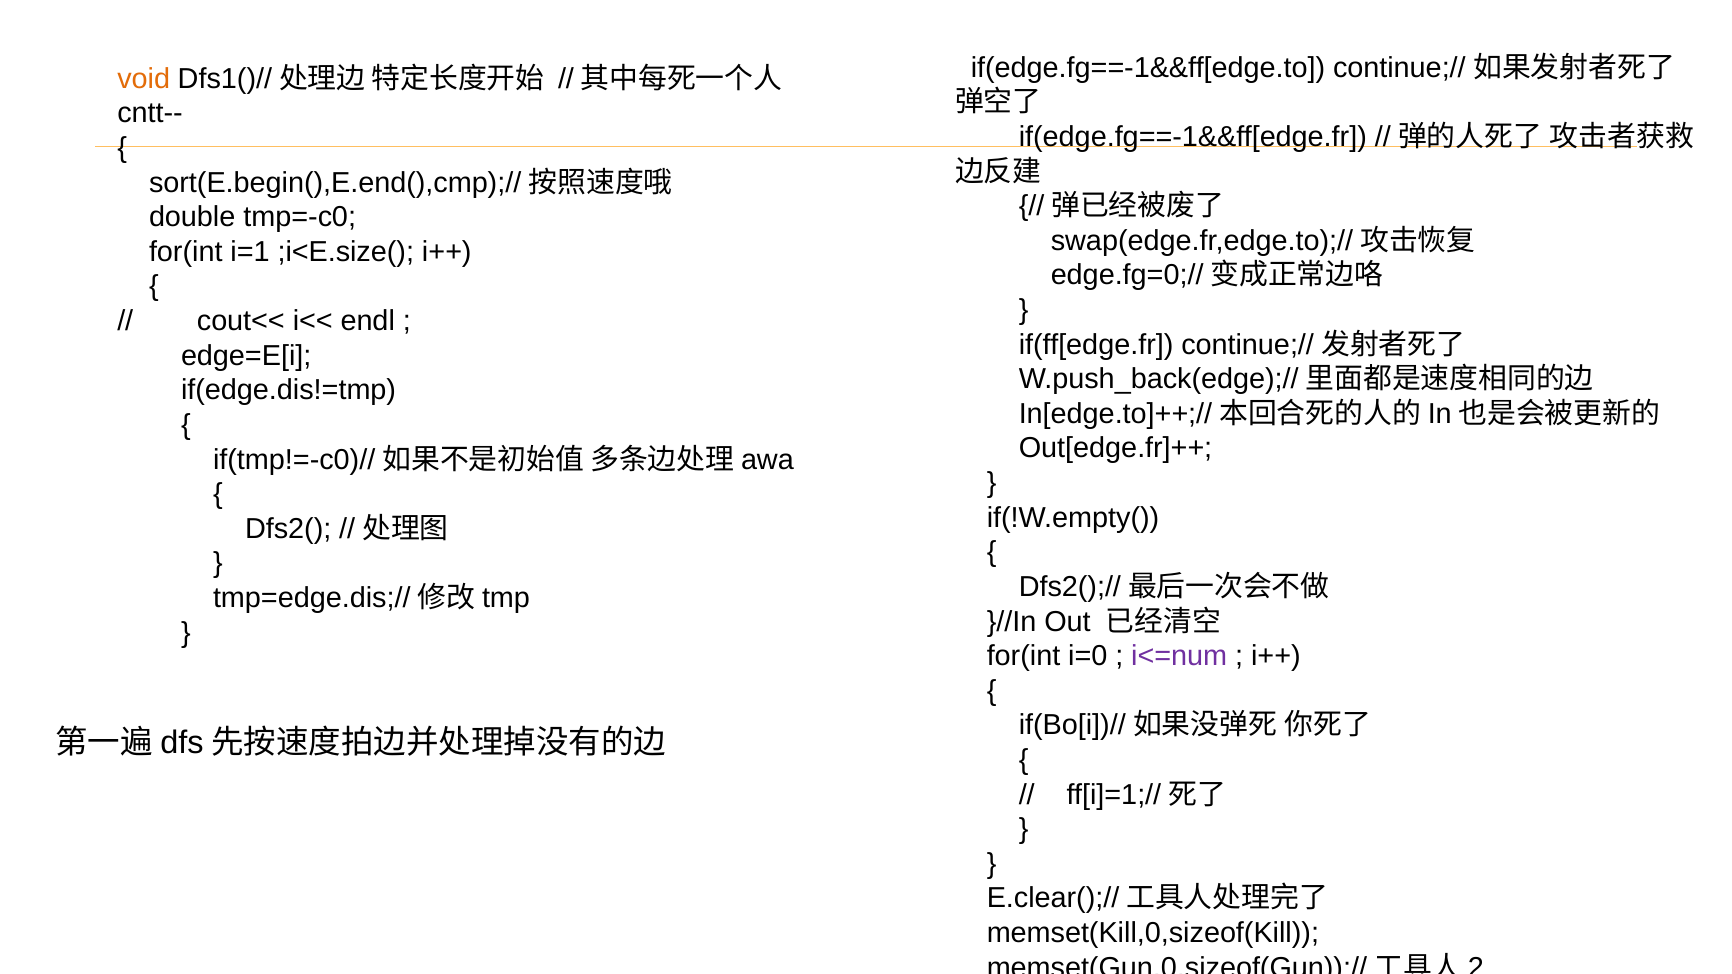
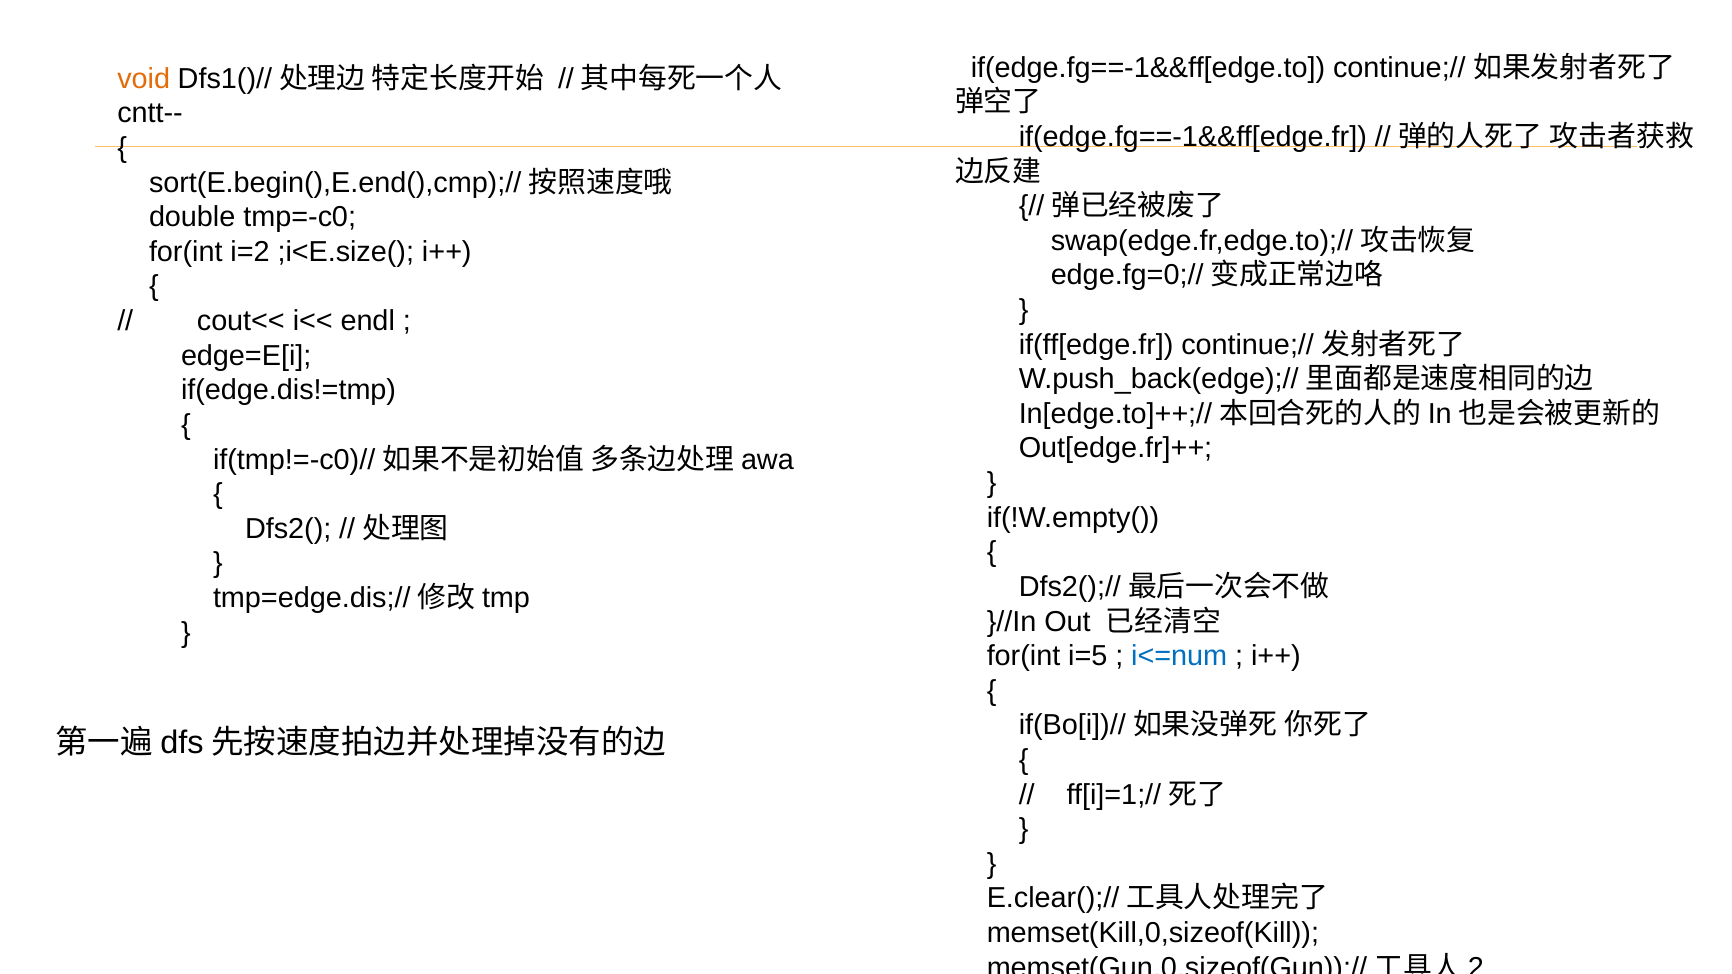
i=1: i=1 -> i=2
i=0: i=0 -> i=5
i<=num colour: purple -> blue
